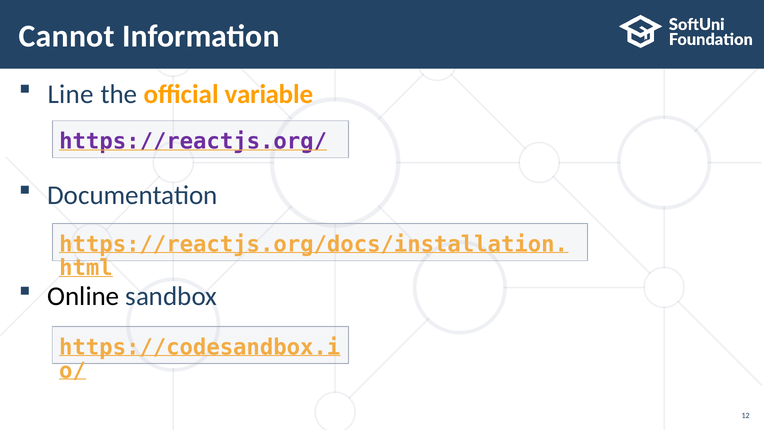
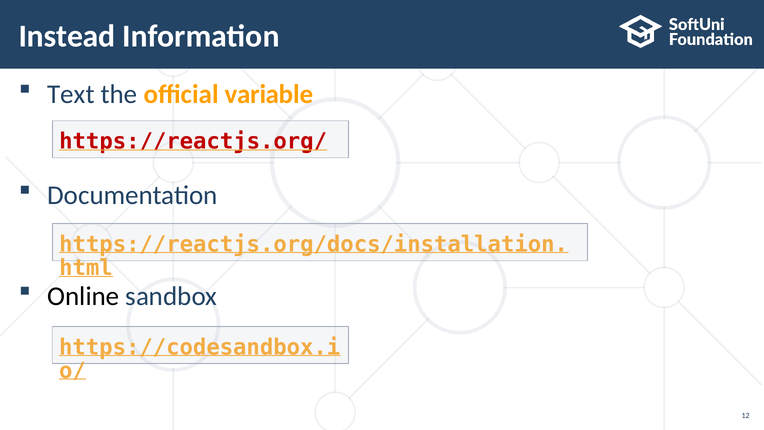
Cannot: Cannot -> Instead
Line: Line -> Text
https://reactjs.org/ colour: purple -> red
